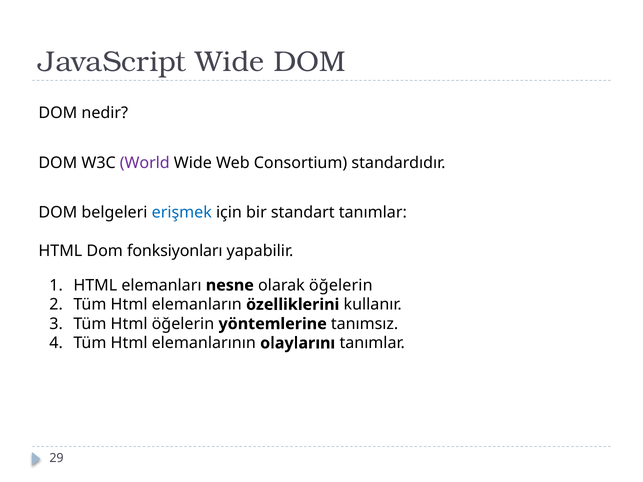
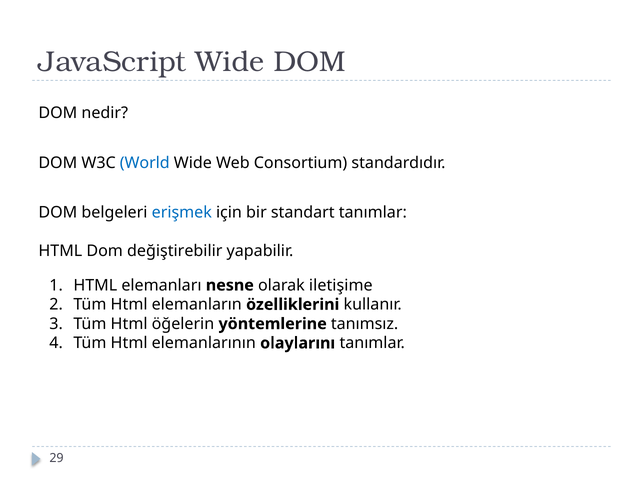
World colour: purple -> blue
fonksiyonları: fonksiyonları -> değiştirebilir
olarak öğelerin: öğelerin -> iletişime
